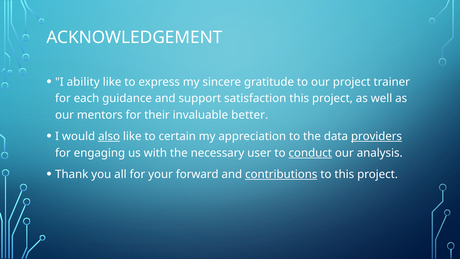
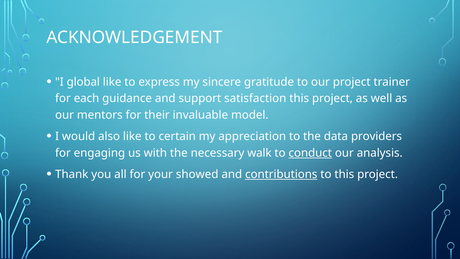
ability: ability -> global
better: better -> model
also underline: present -> none
providers underline: present -> none
user: user -> walk
forward: forward -> showed
